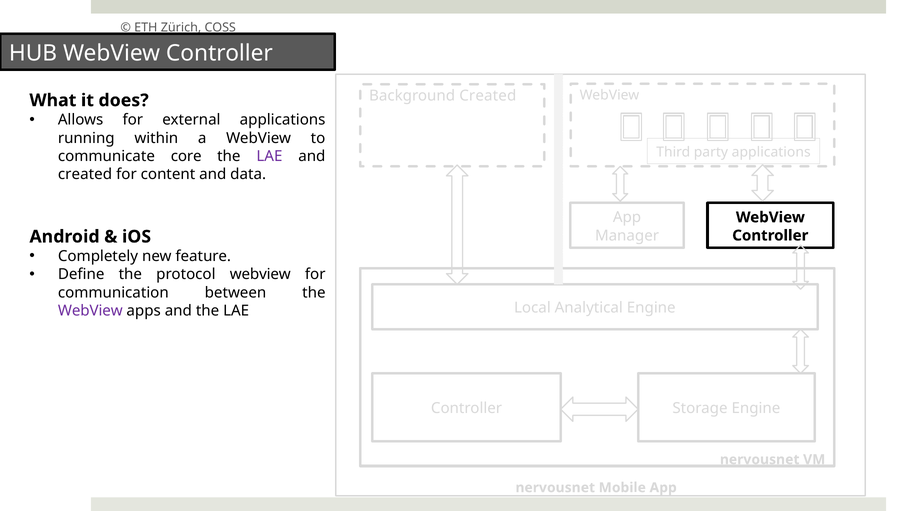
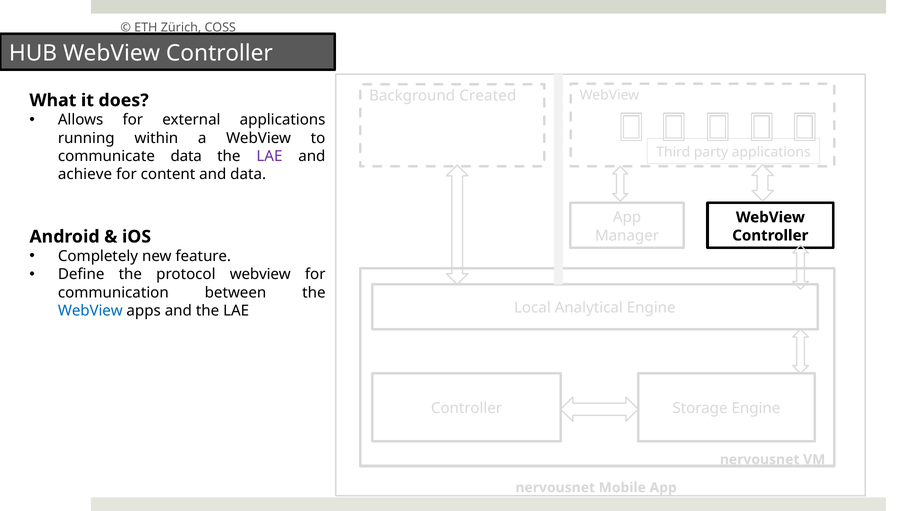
communicate core: core -> data
created at (85, 175): created -> achieve
WebView at (90, 311) colour: purple -> blue
